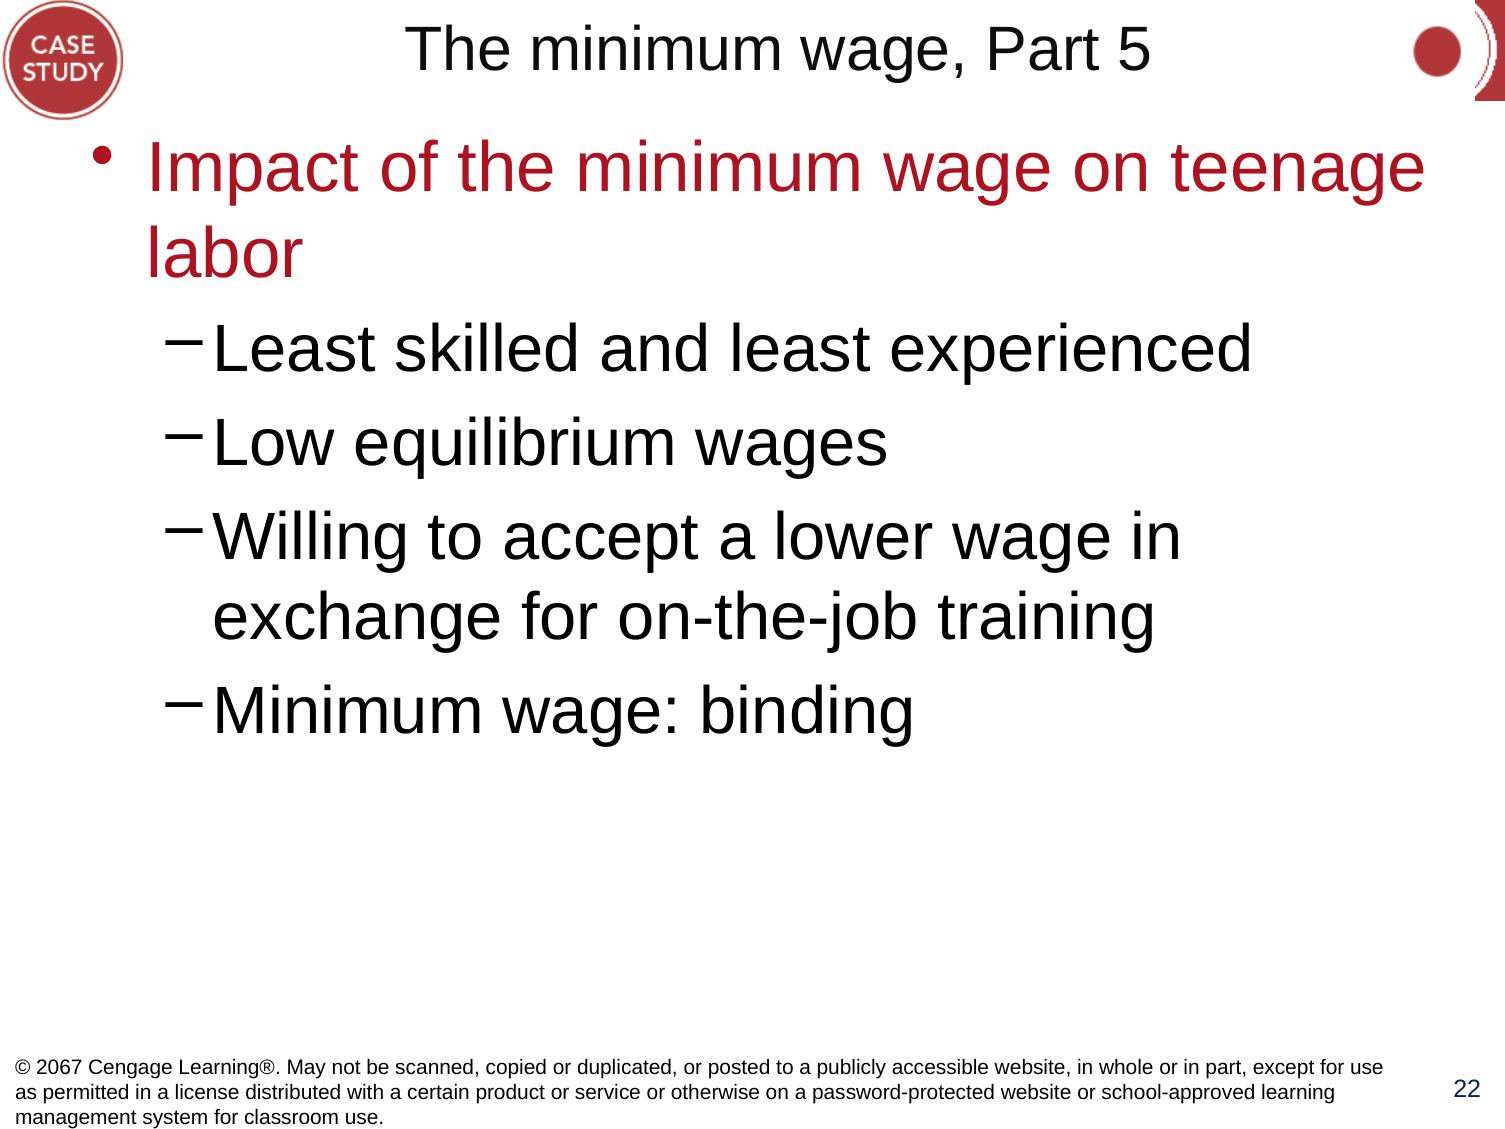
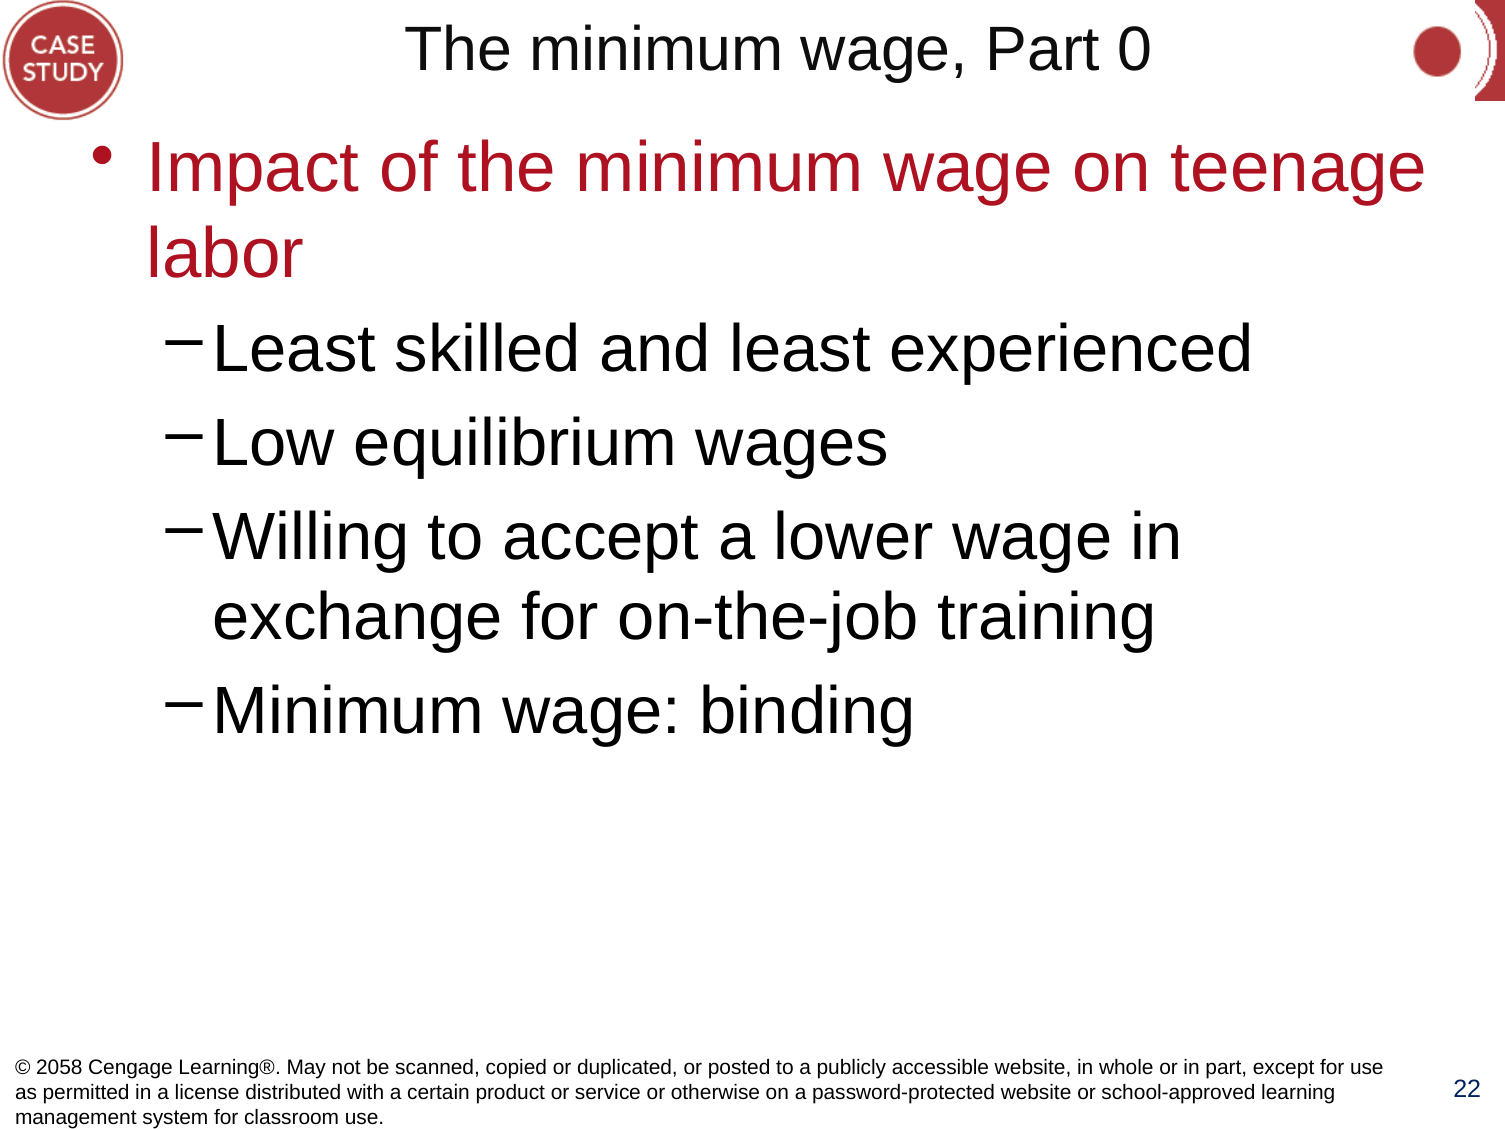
5: 5 -> 0
2067: 2067 -> 2058
